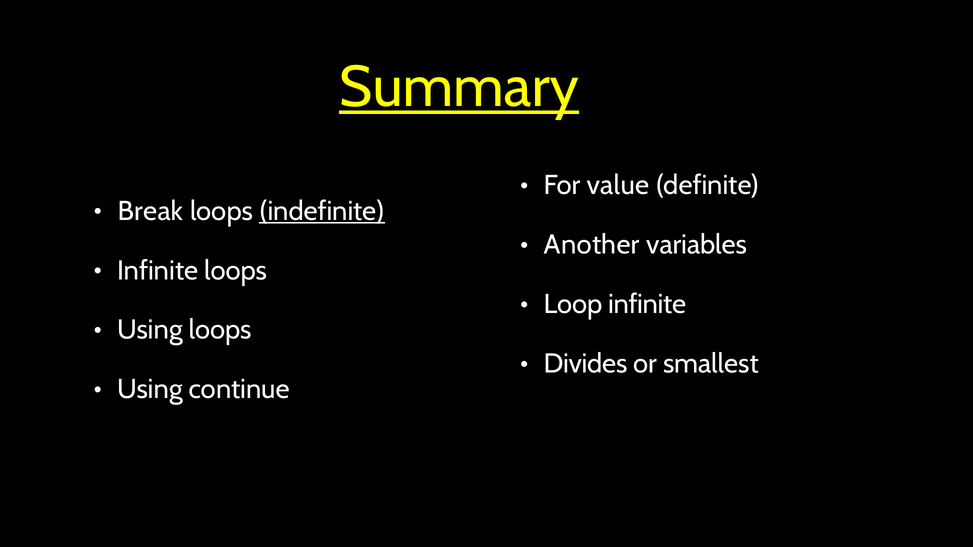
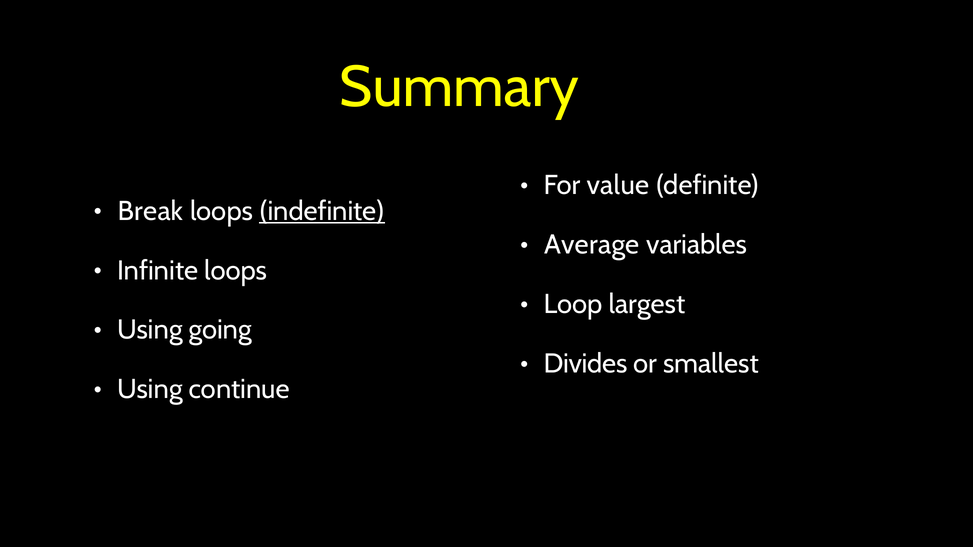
Summary underline: present -> none
Another: Another -> Average
Loop infinite: infinite -> largest
Using loops: loops -> going
